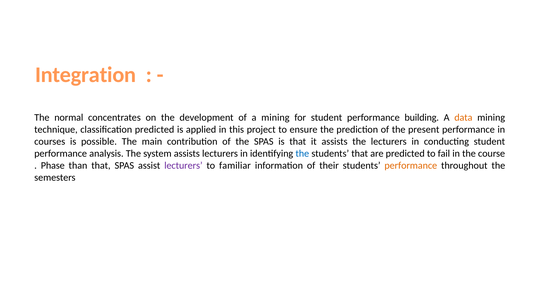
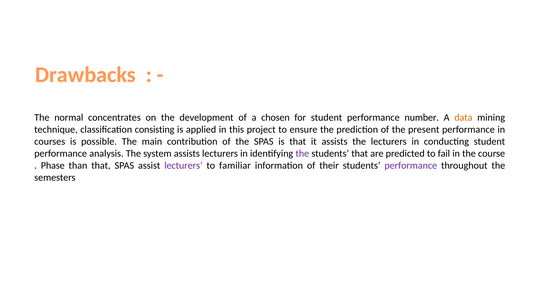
Integration: Integration -> Drawbacks
a mining: mining -> chosen
building: building -> number
classification predicted: predicted -> consisting
the at (302, 154) colour: blue -> purple
performance at (411, 166) colour: orange -> purple
